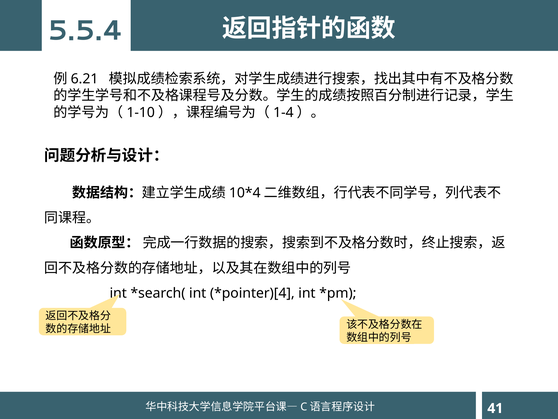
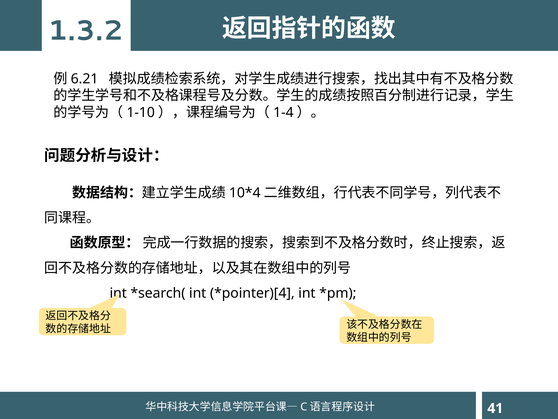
5.5.4: 5.5.4 -> 1.3.2
